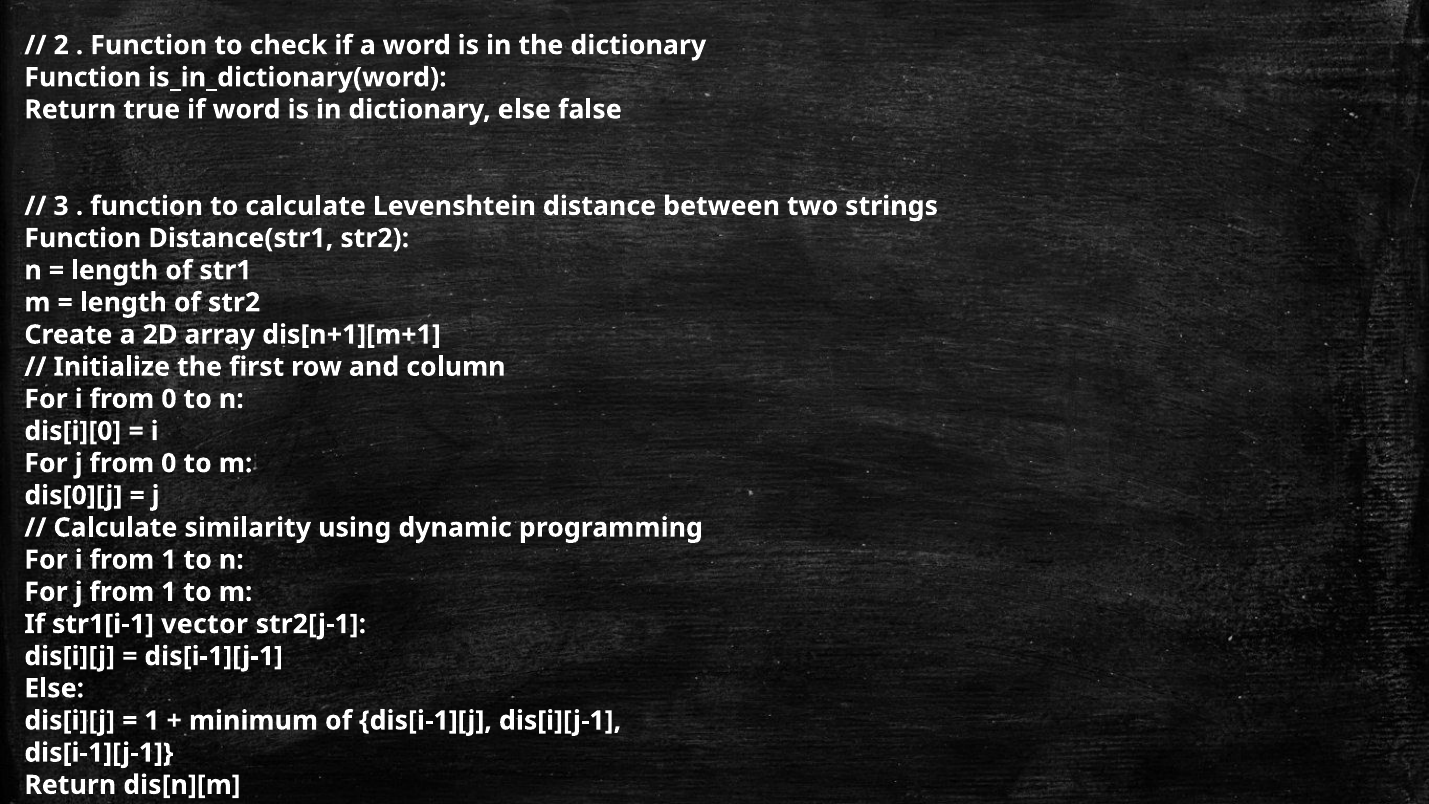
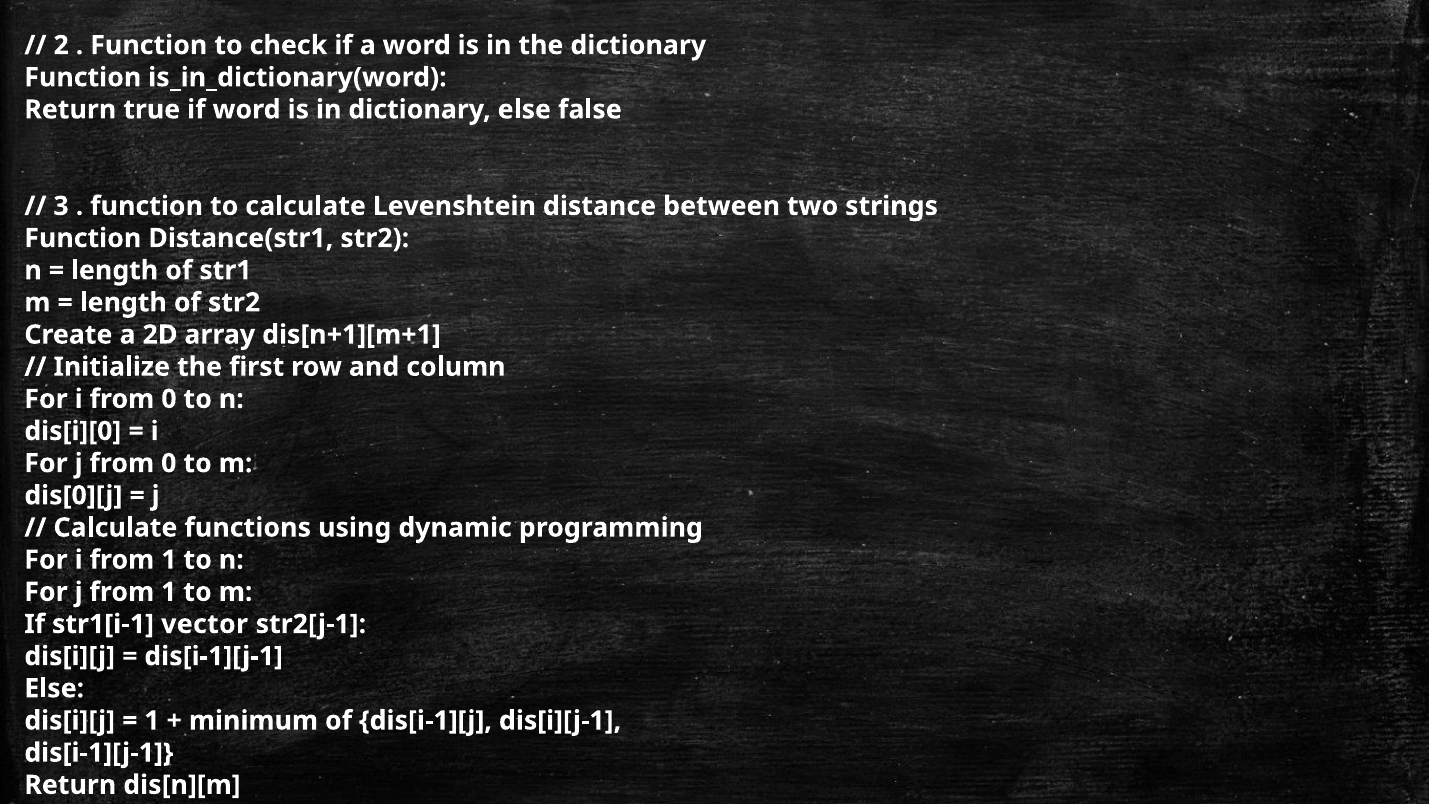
similarity: similarity -> functions
